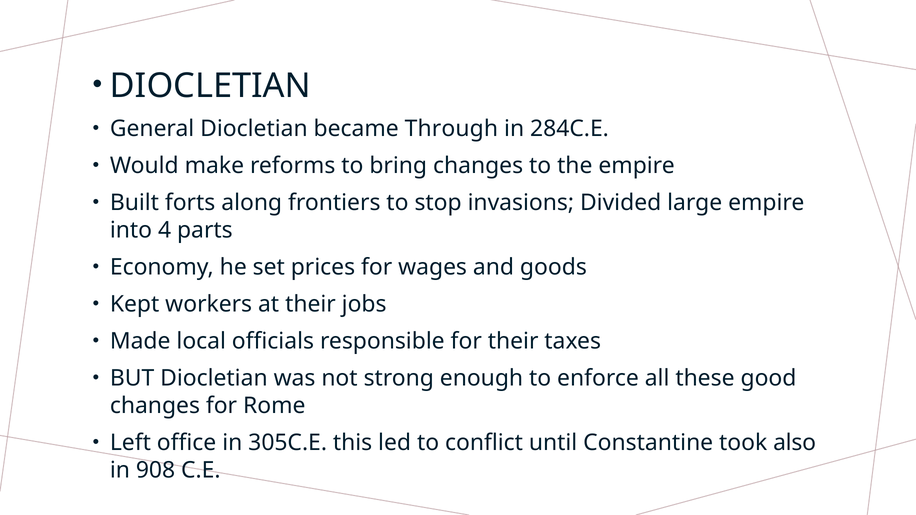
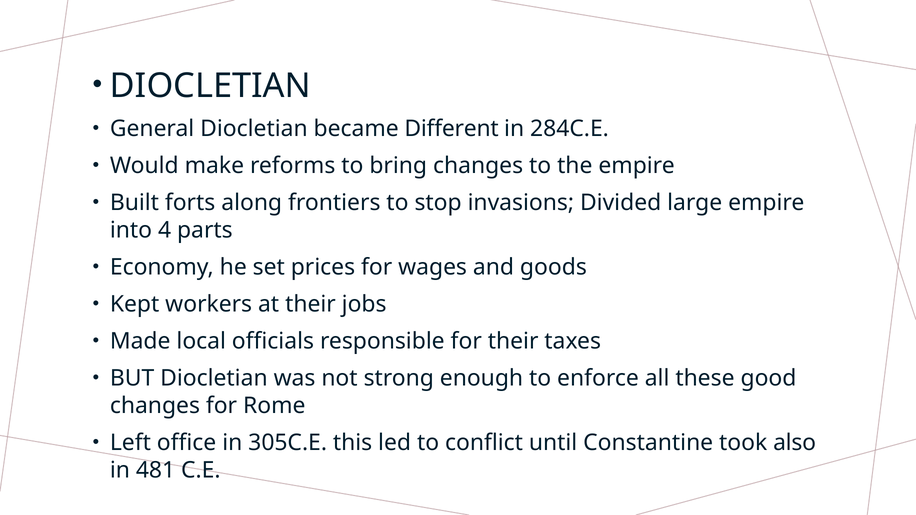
Through: Through -> Different
908: 908 -> 481
